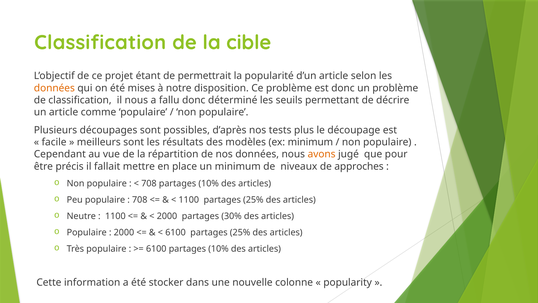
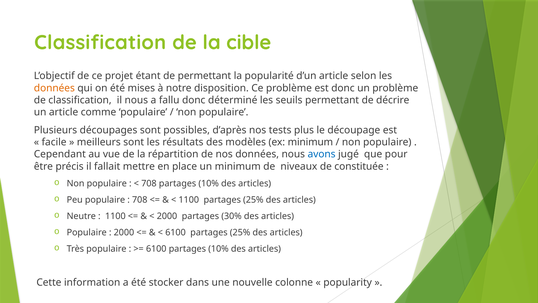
de permettrait: permettrait -> permettant
avons colour: orange -> blue
approches: approches -> constituée
